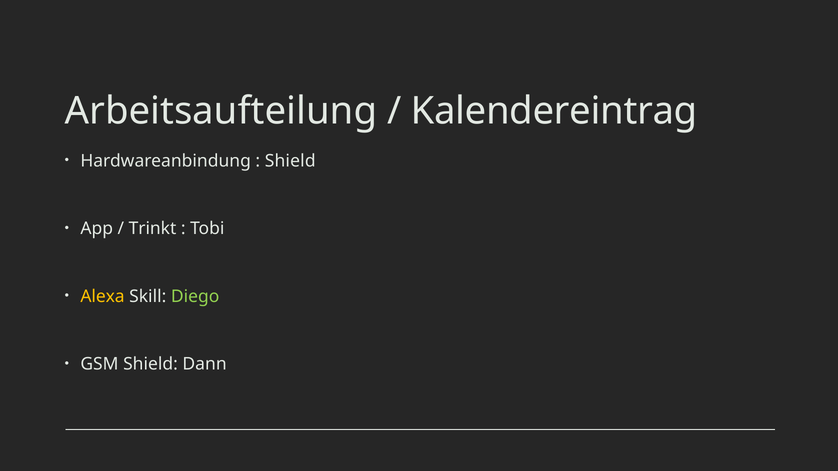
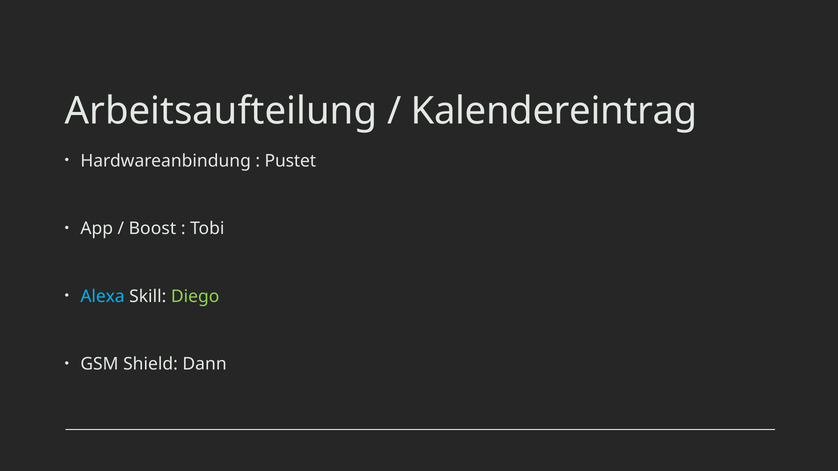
Shield at (290, 161): Shield -> Pustet
Trinkt: Trinkt -> Boost
Alexa colour: yellow -> light blue
